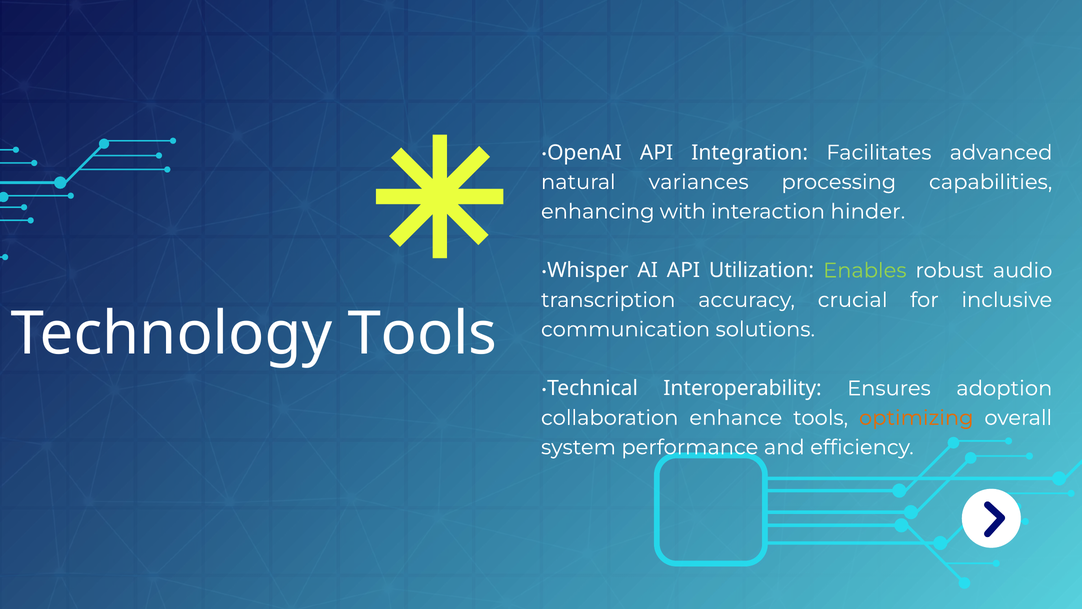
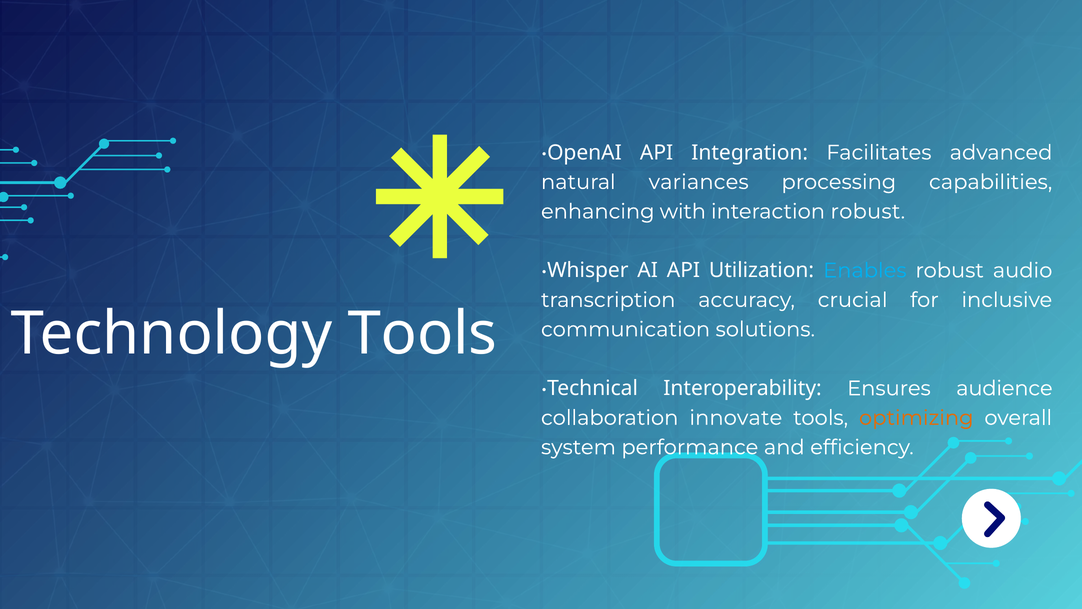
interaction hinder: hinder -> robust
Enables colour: light green -> light blue
adoption: adoption -> audience
enhance: enhance -> innovate
